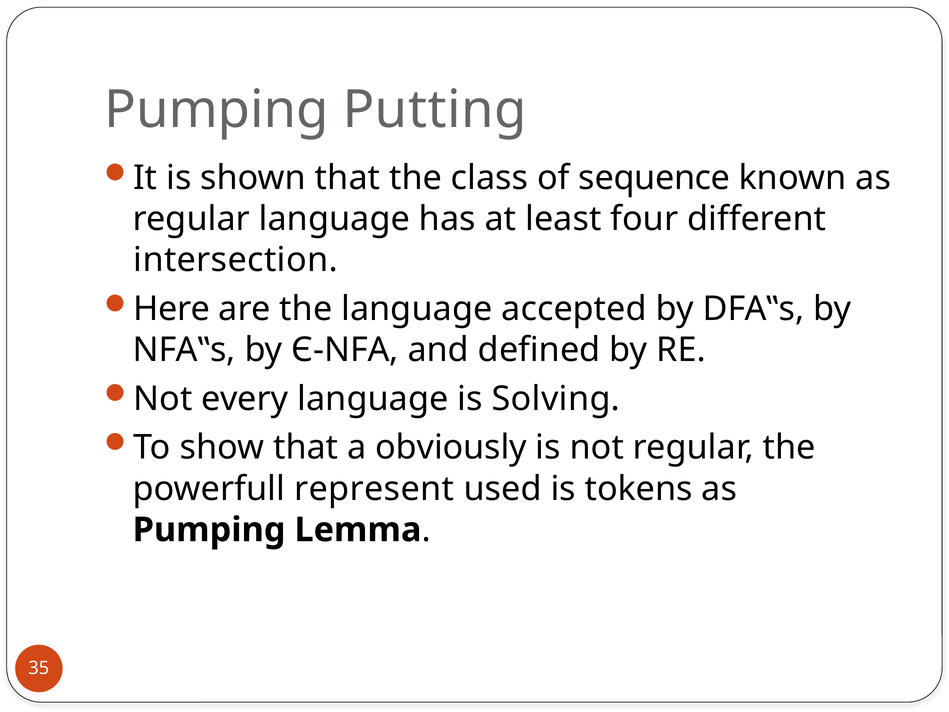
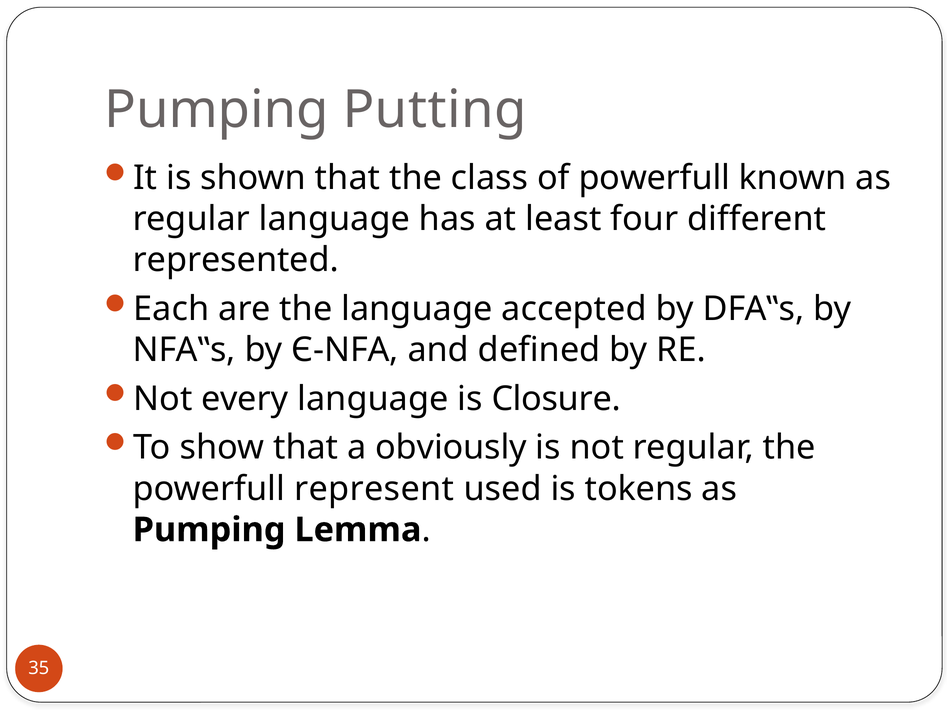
of sequence: sequence -> powerfull
intersection: intersection -> represented
Here: Here -> Each
Solving: Solving -> Closure
